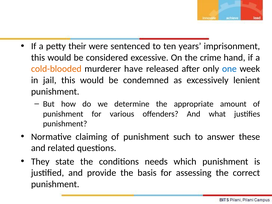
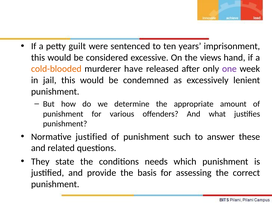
their: their -> guilt
crime: crime -> views
one colour: blue -> purple
Normative claiming: claiming -> justified
